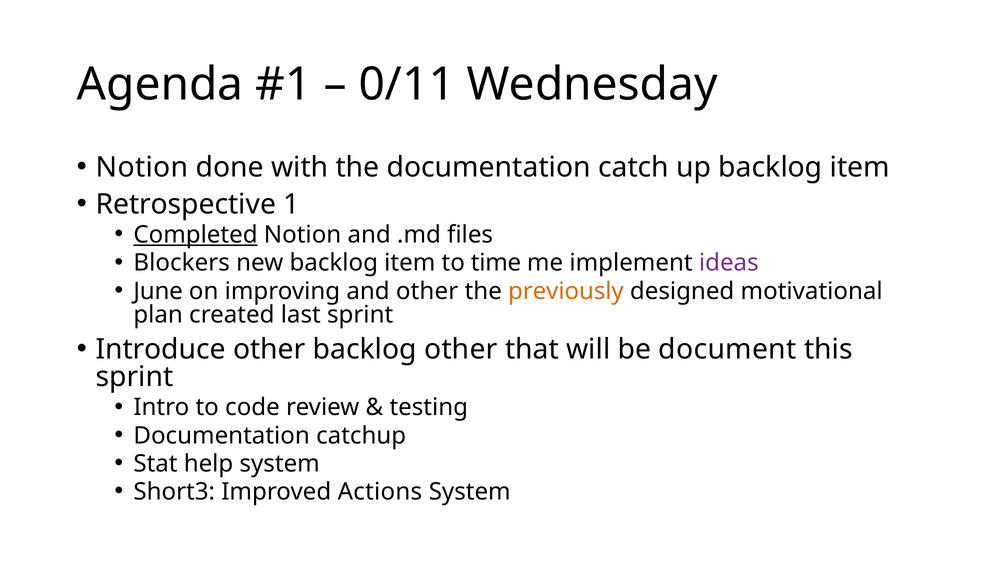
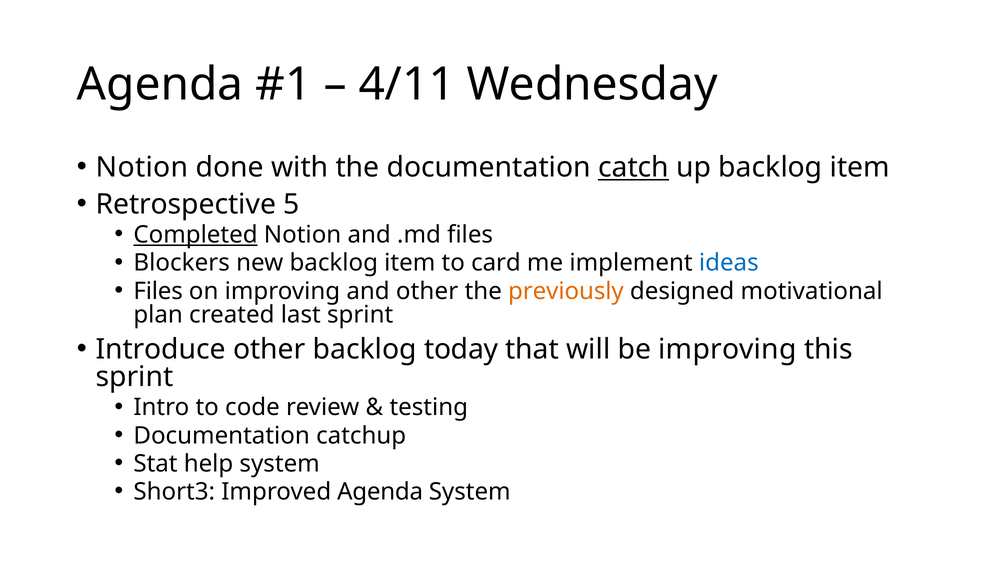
0/11: 0/11 -> 4/11
catch underline: none -> present
1: 1 -> 5
time: time -> card
ideas colour: purple -> blue
June at (158, 291): June -> Files
backlog other: other -> today
be document: document -> improving
Improved Actions: Actions -> Agenda
